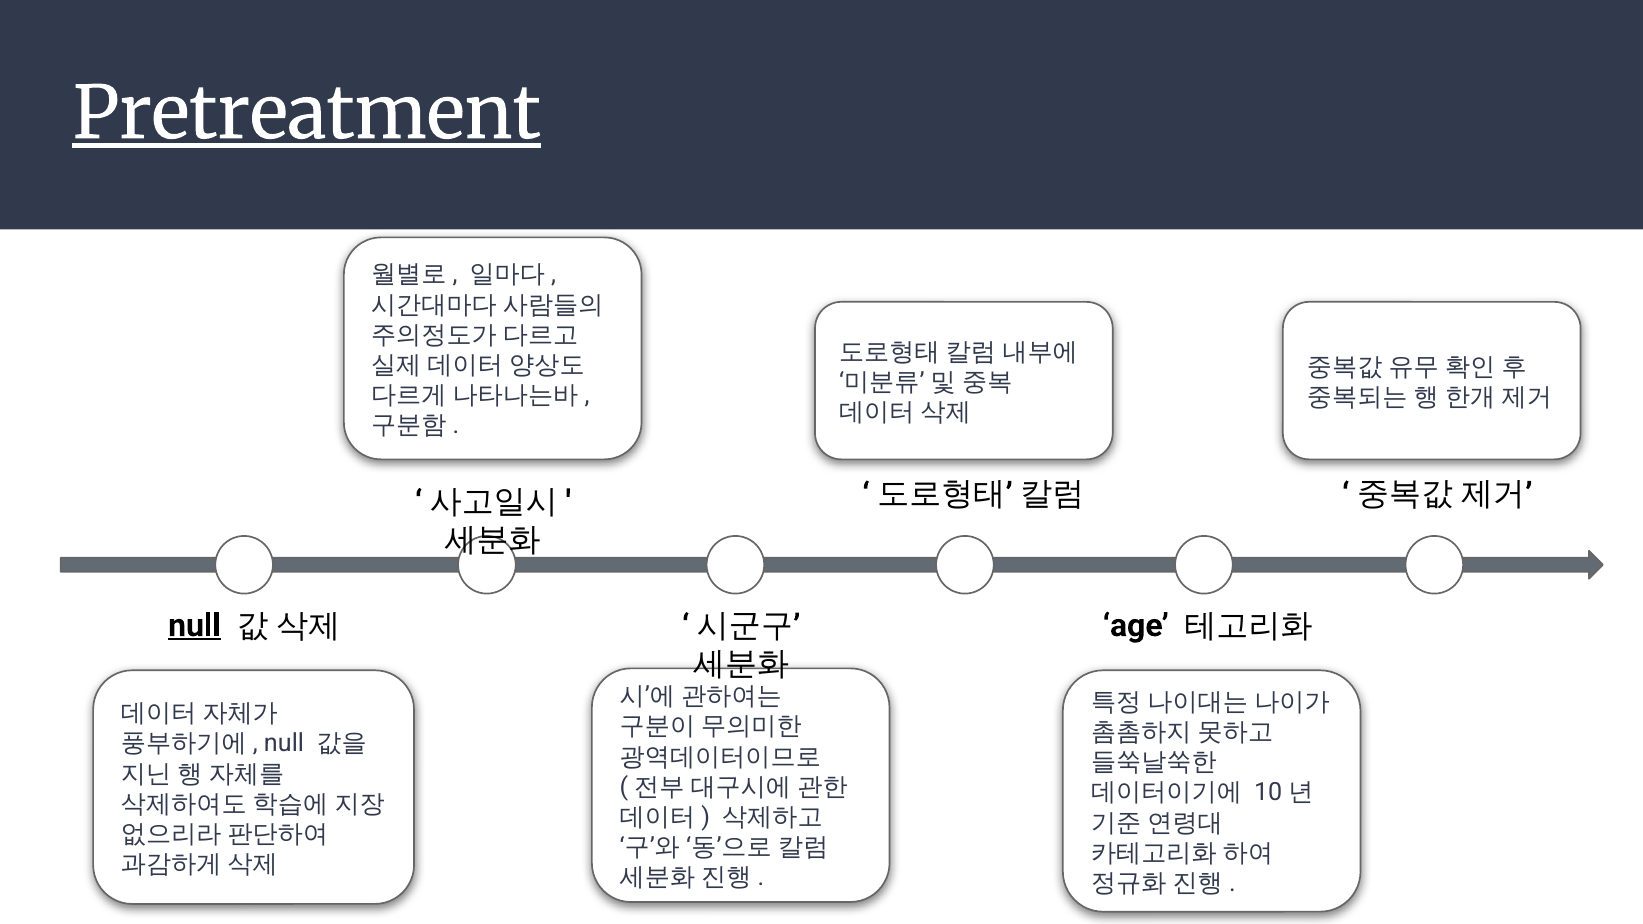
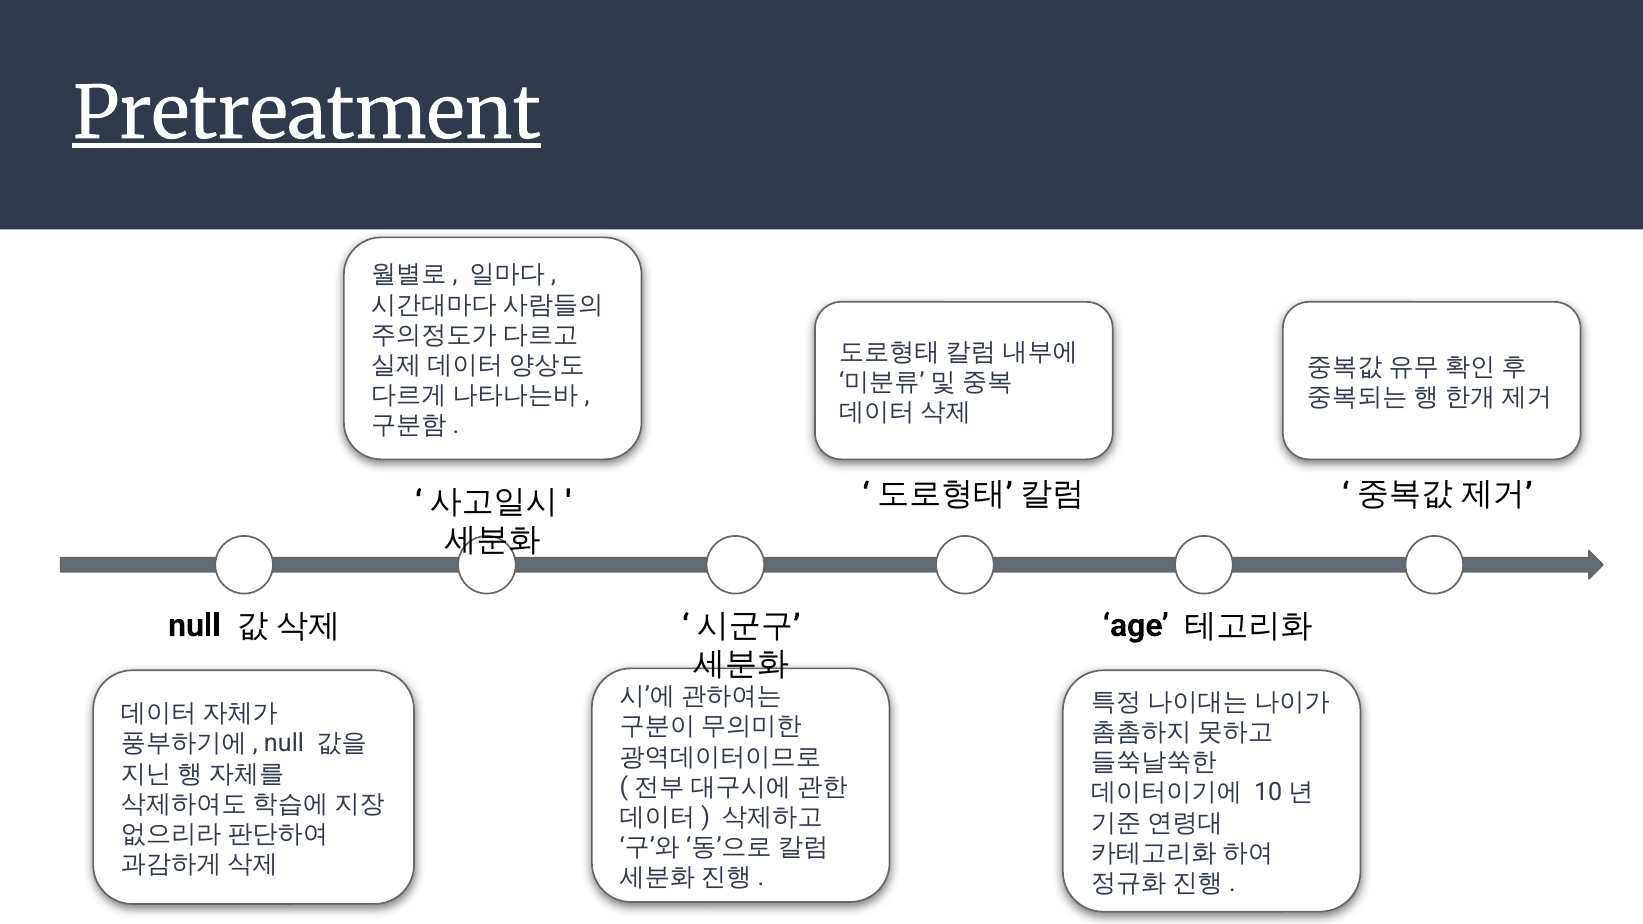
null at (195, 626) underline: present -> none
